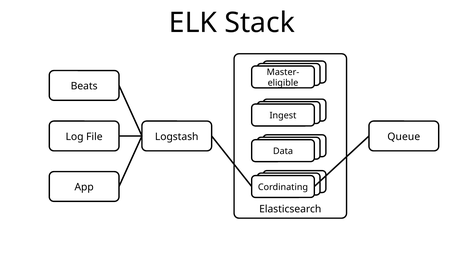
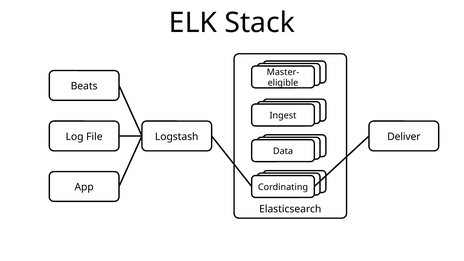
Queue: Queue -> Deliver
